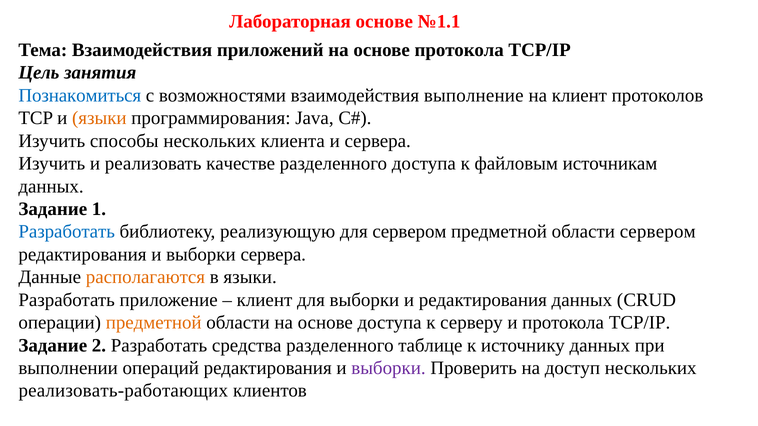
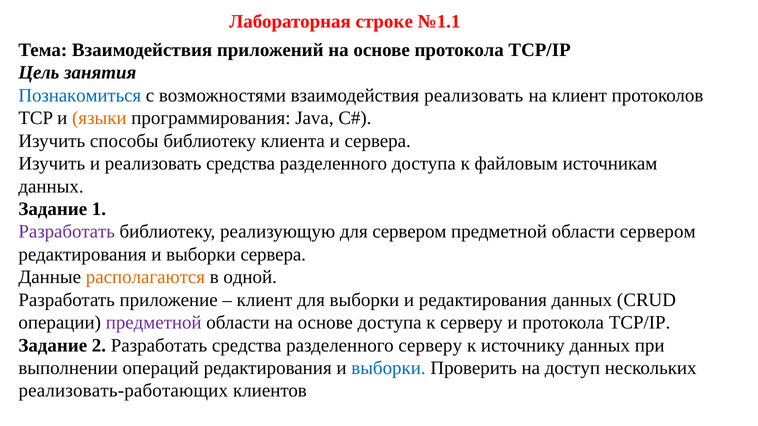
Лабораторная основе: основе -> строке
взаимодействия выполнение: выполнение -> реализовать
способы нескольких: нескольких -> библиотеку
реализовать качестве: качестве -> средства
Разработать at (67, 232) colour: blue -> purple
в языки: языки -> одной
предметной at (154, 323) colour: orange -> purple
разделенного таблице: таблице -> серверу
выборки at (388, 368) colour: purple -> blue
